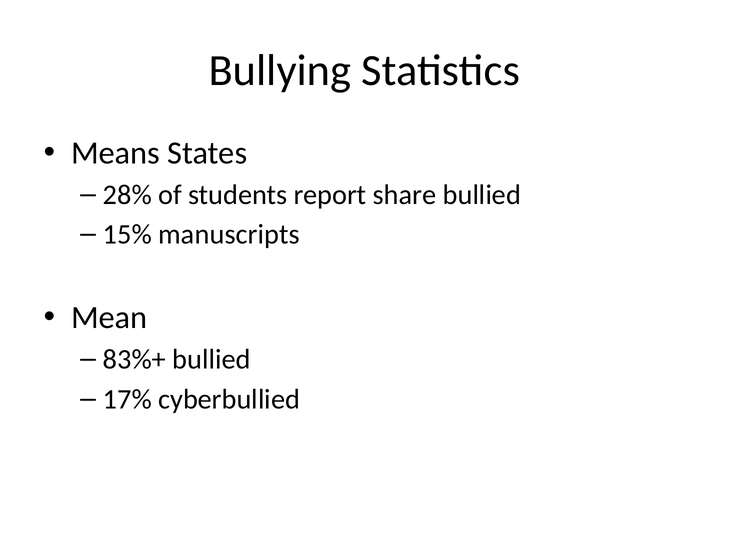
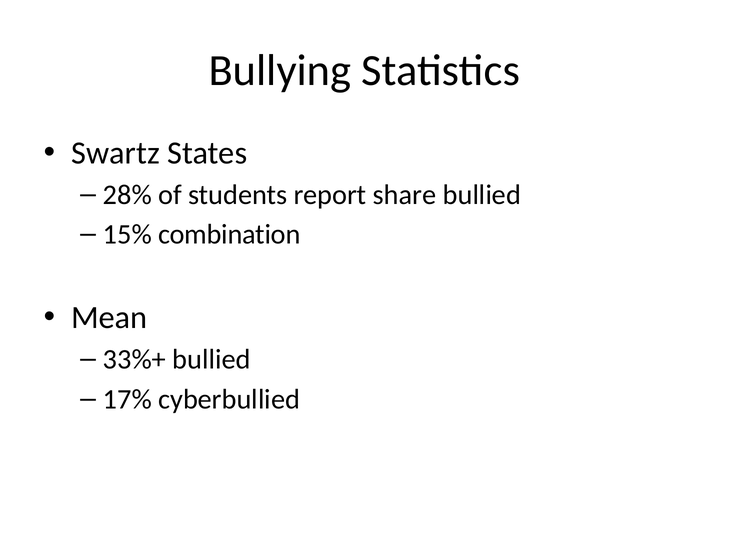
Means: Means -> Swartz
manuscripts: manuscripts -> combination
83%+: 83%+ -> 33%+
